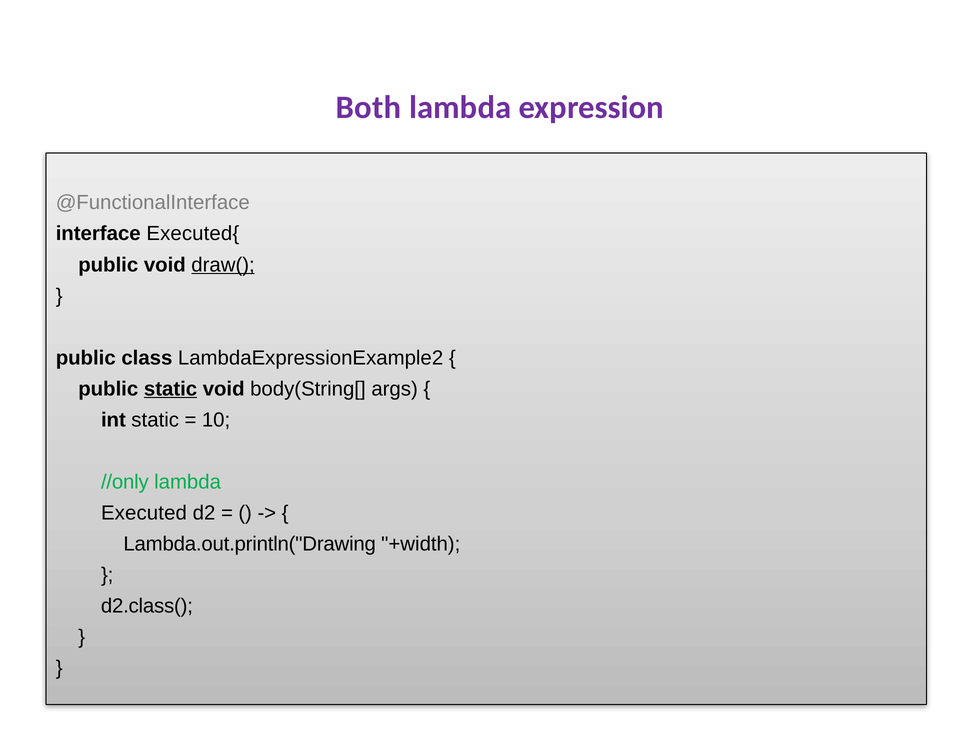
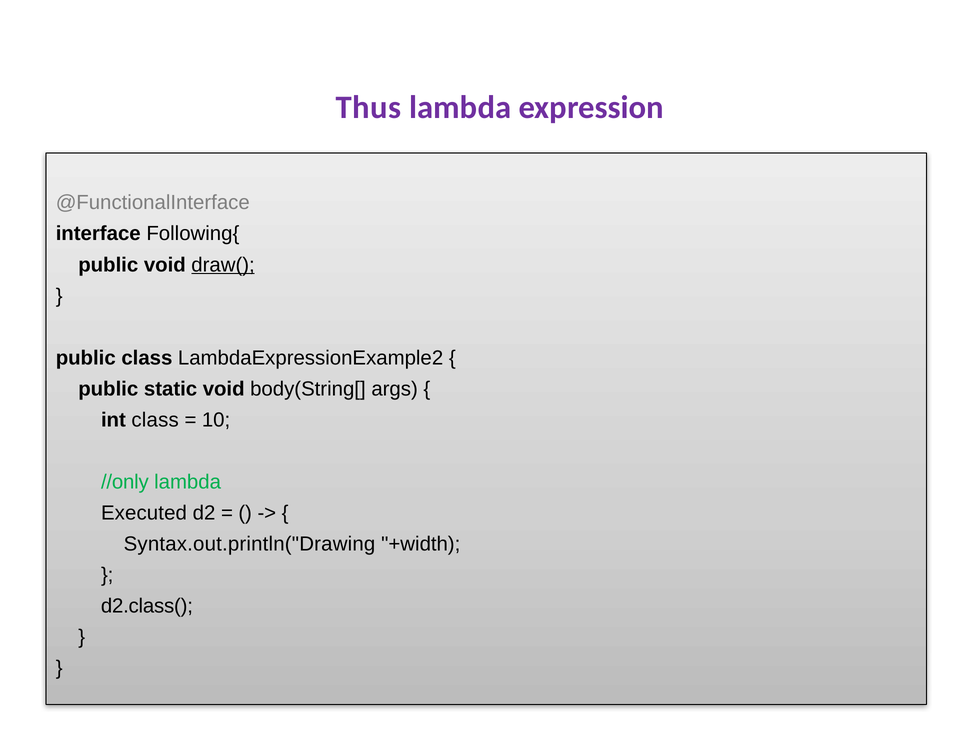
Both: Both -> Thus
Executed{: Executed{ -> Following{
static at (171, 389) underline: present -> none
int static: static -> class
Lambda.out.println("Drawing: Lambda.out.println("Drawing -> Syntax.out.println("Drawing
